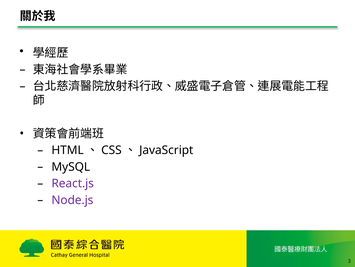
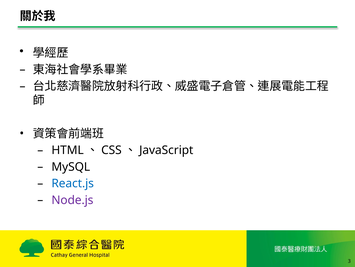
React.js colour: purple -> blue
